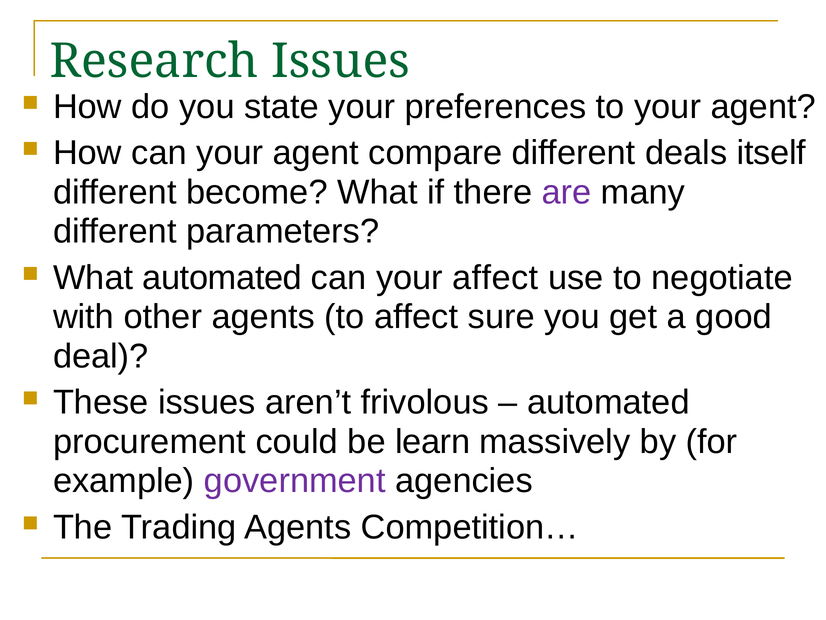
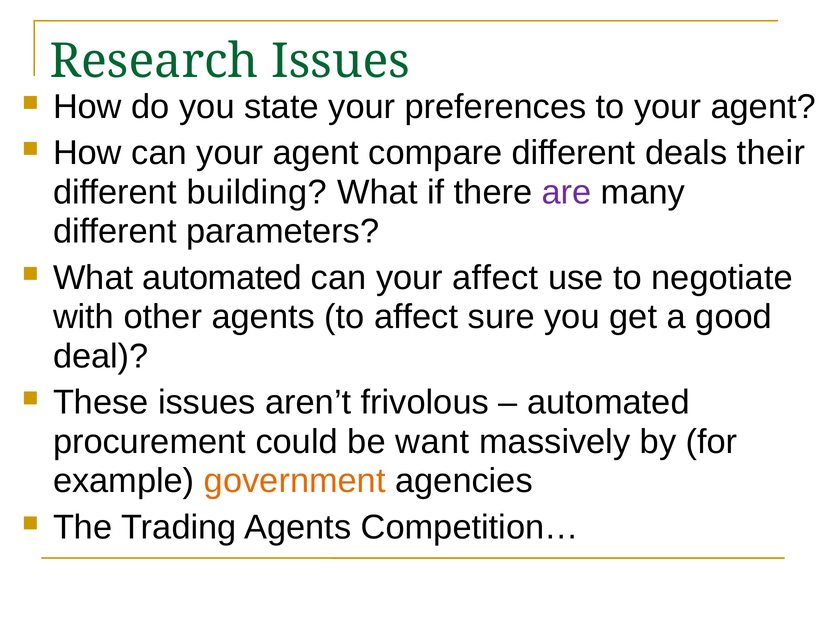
itself: itself -> their
become: become -> building
learn: learn -> want
government colour: purple -> orange
